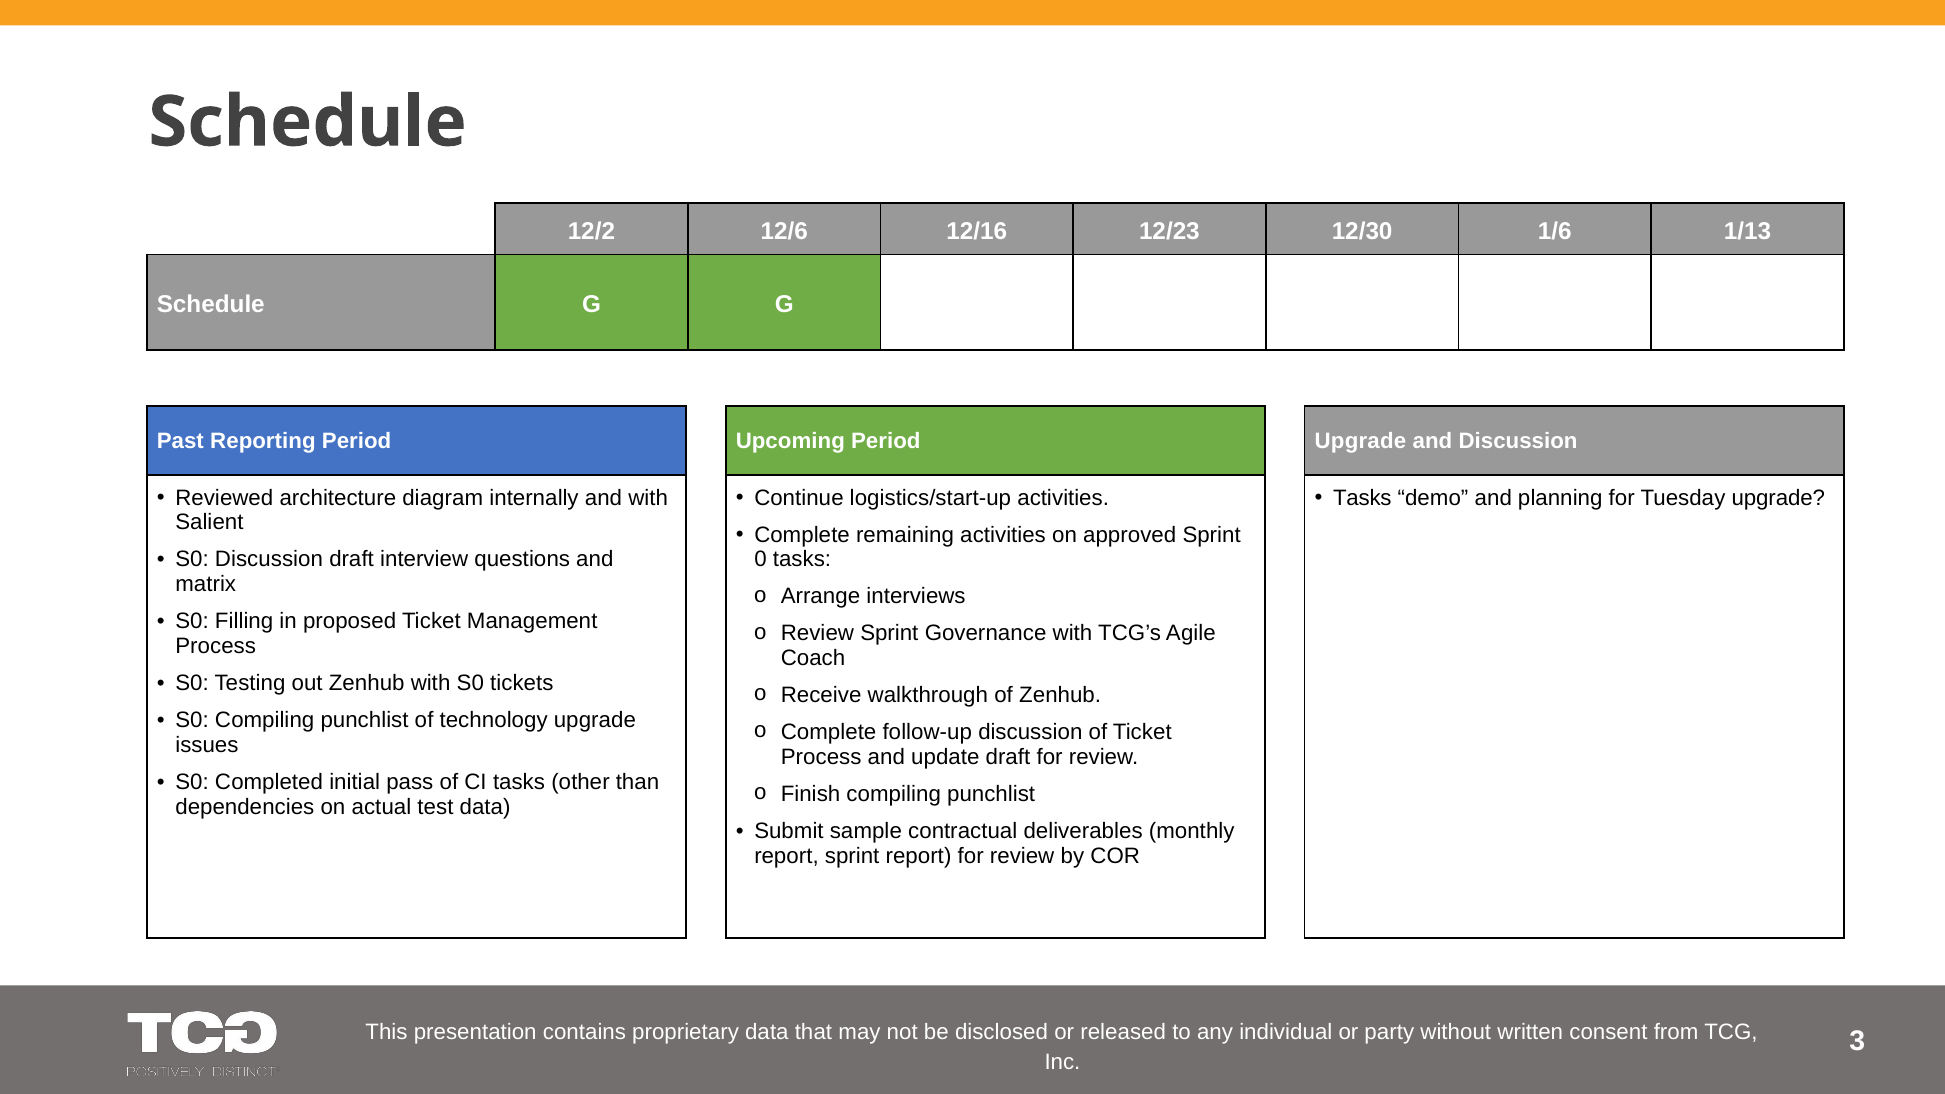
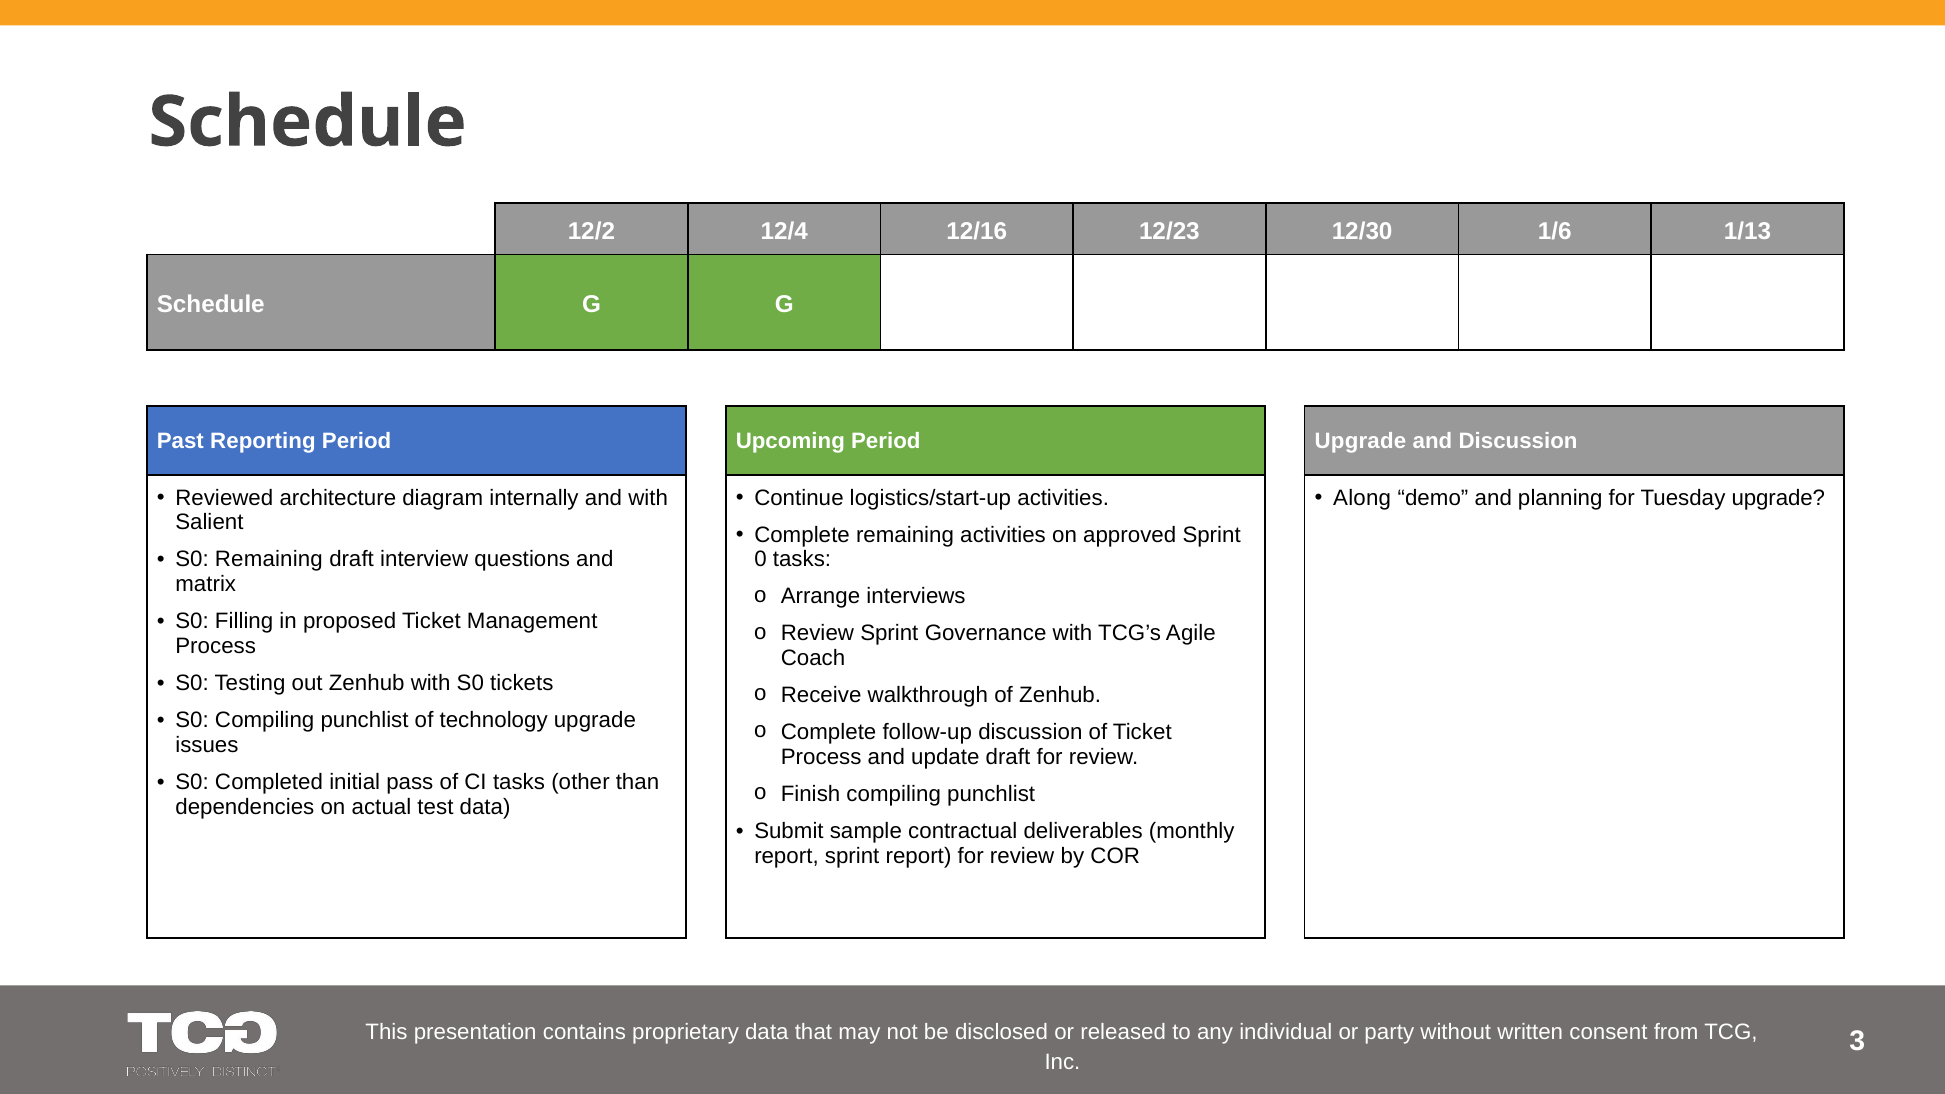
12/6: 12/6 -> 12/4
Tasks at (1362, 498): Tasks -> Along
S0 Discussion: Discussion -> Remaining
